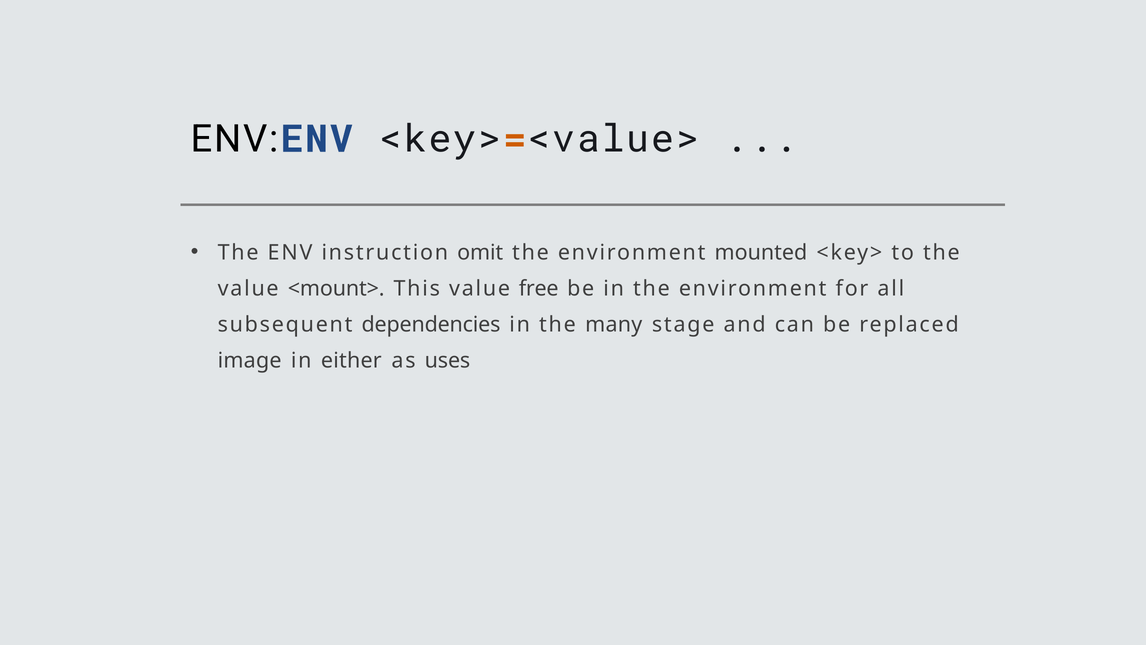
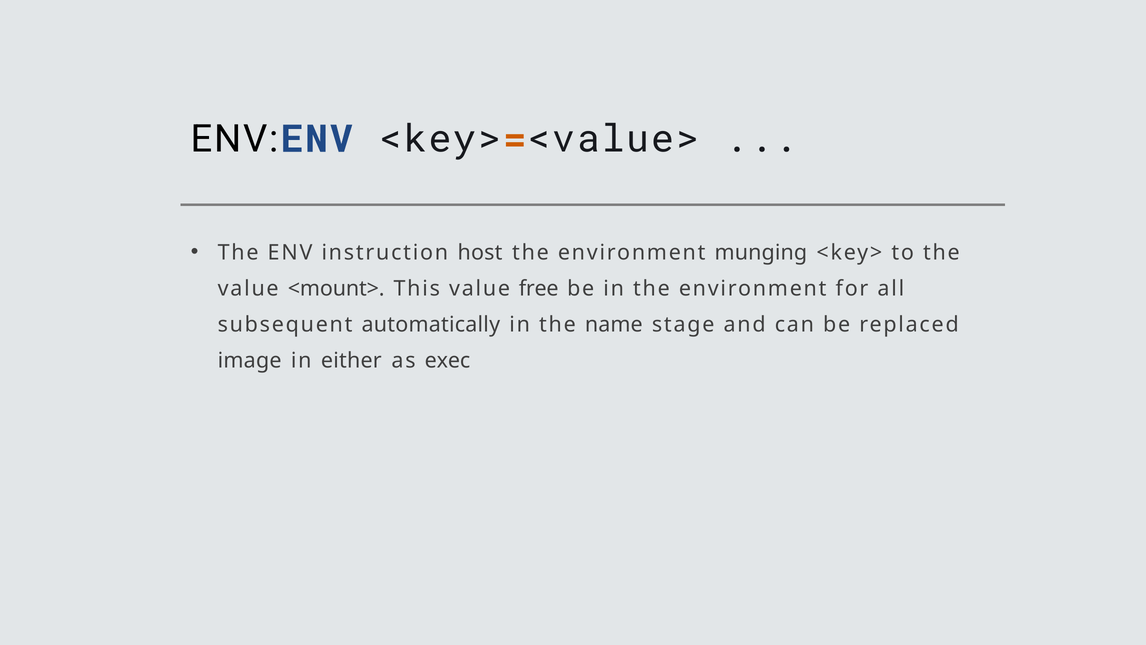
omit: omit -> host
mounted: mounted -> munging
dependencies: dependencies -> automatically
many: many -> name
uses: uses -> exec
